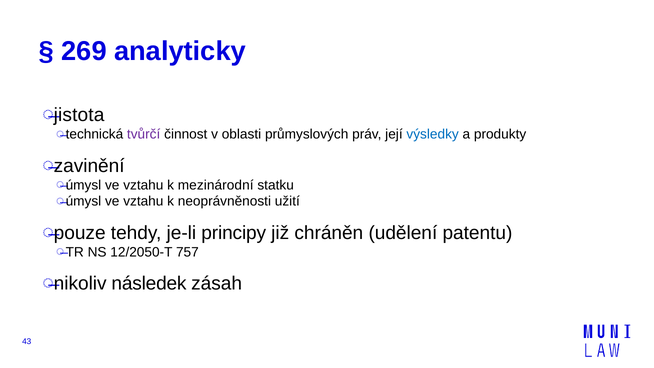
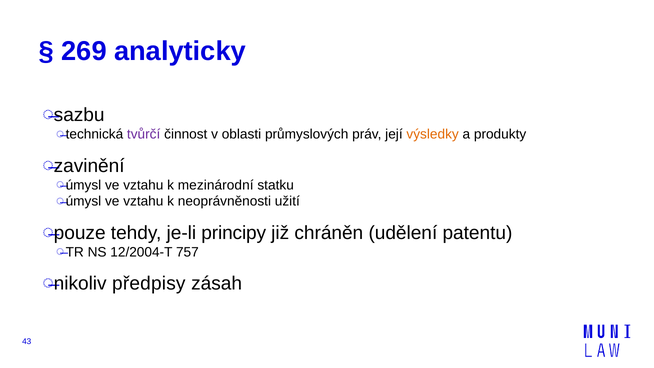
jistota: jistota -> sazbu
výsledky colour: blue -> orange
12/2050-T: 12/2050-T -> 12/2004-T
následek: následek -> předpisy
